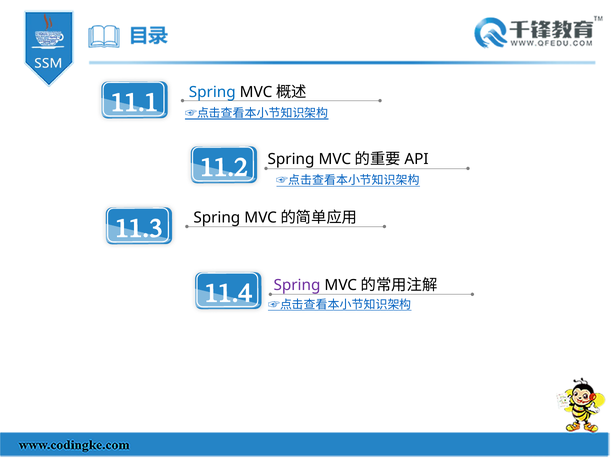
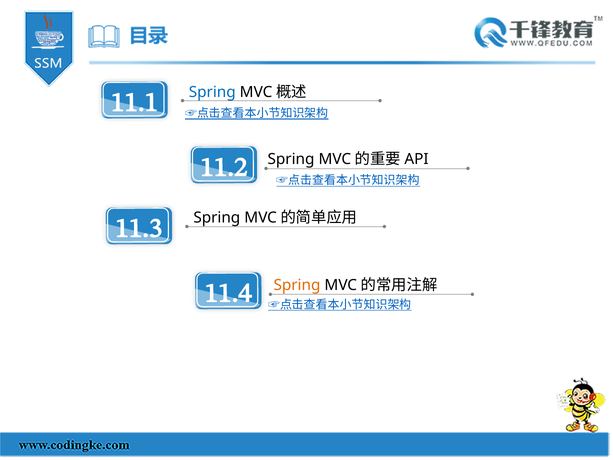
Spring at (297, 285) colour: purple -> orange
